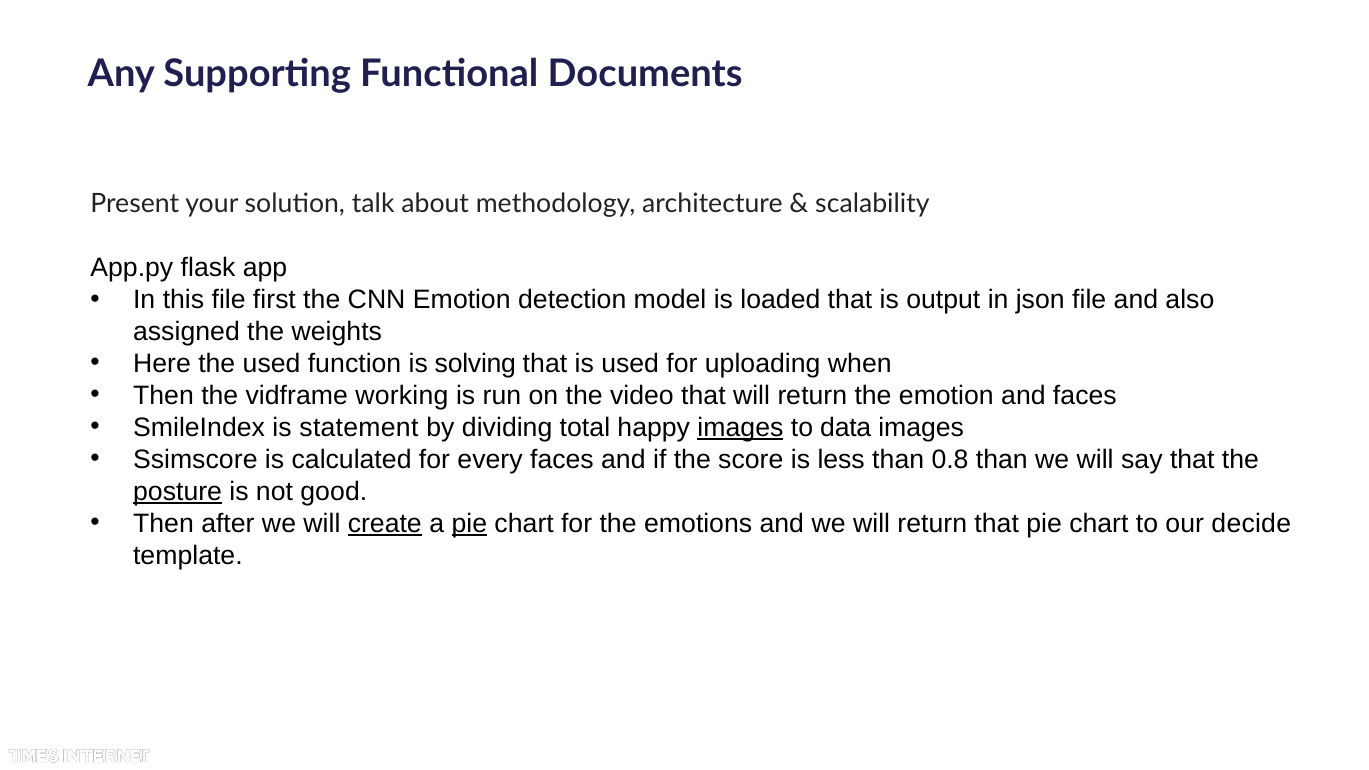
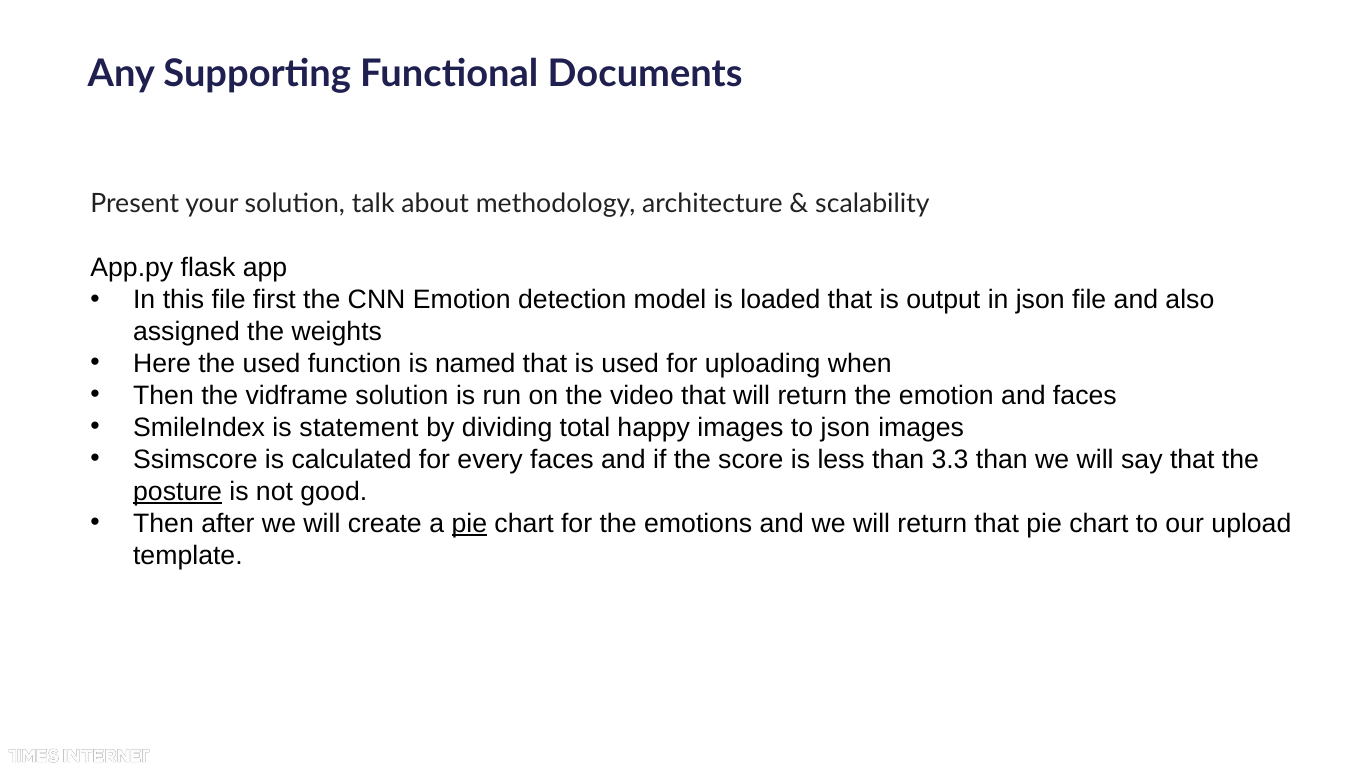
solving: solving -> named
vidframe working: working -> solution
images at (740, 428) underline: present -> none
to data: data -> json
0.8: 0.8 -> 3.3
create underline: present -> none
decide: decide -> upload
